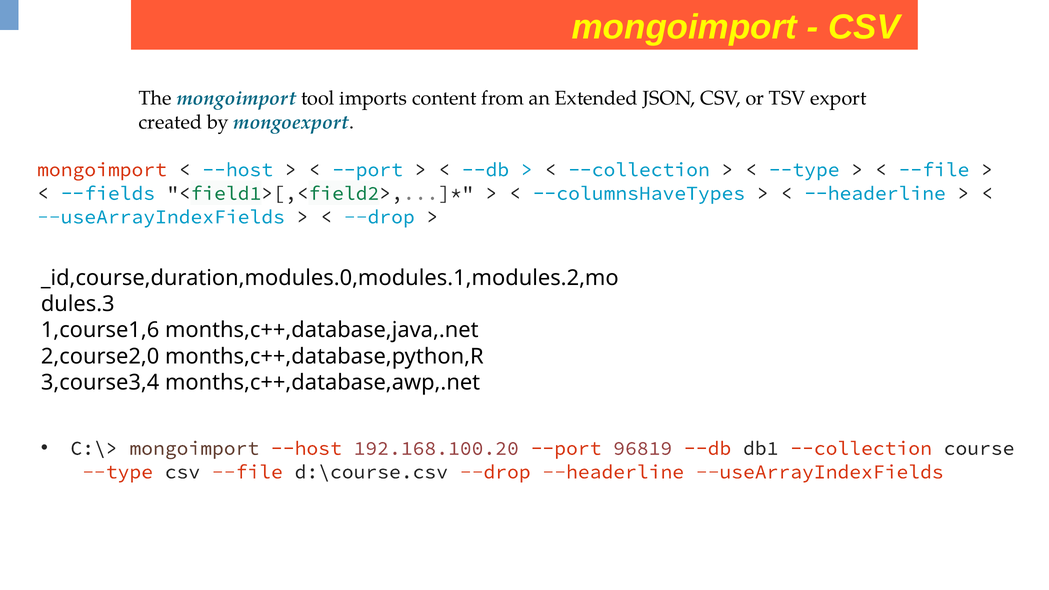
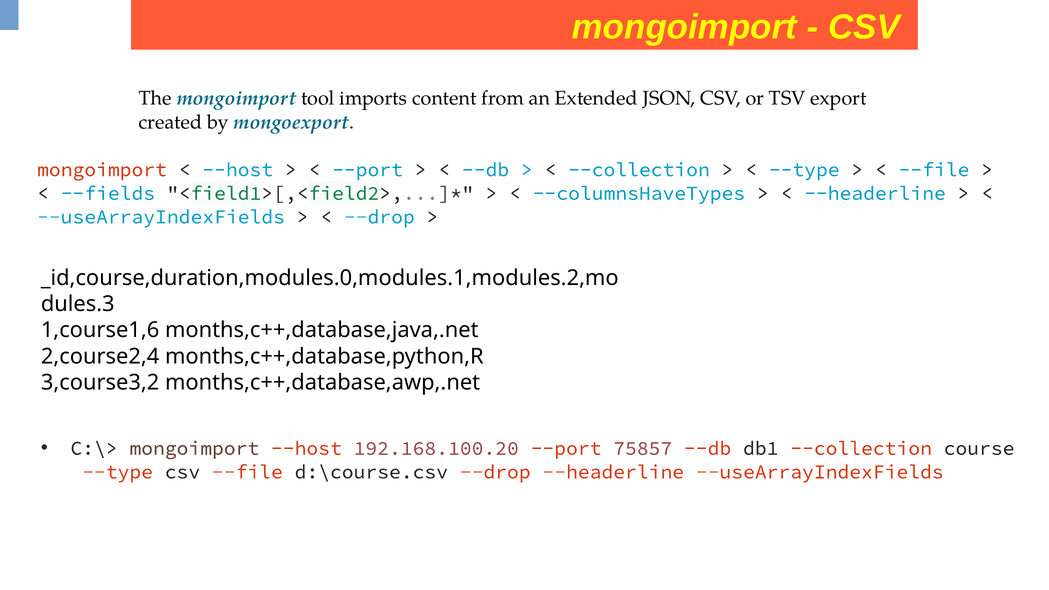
2,course2,0: 2,course2,0 -> 2,course2,4
3,course3,4: 3,course3,4 -> 3,course3,2
96819: 96819 -> 75857
